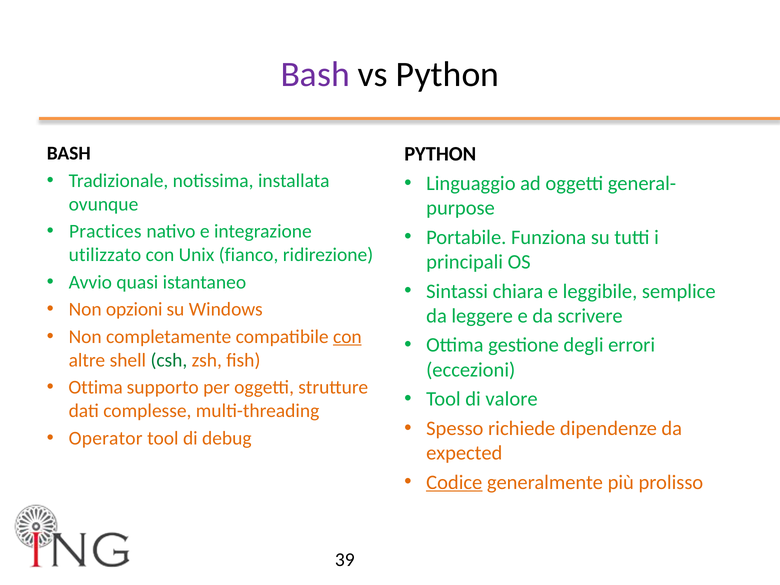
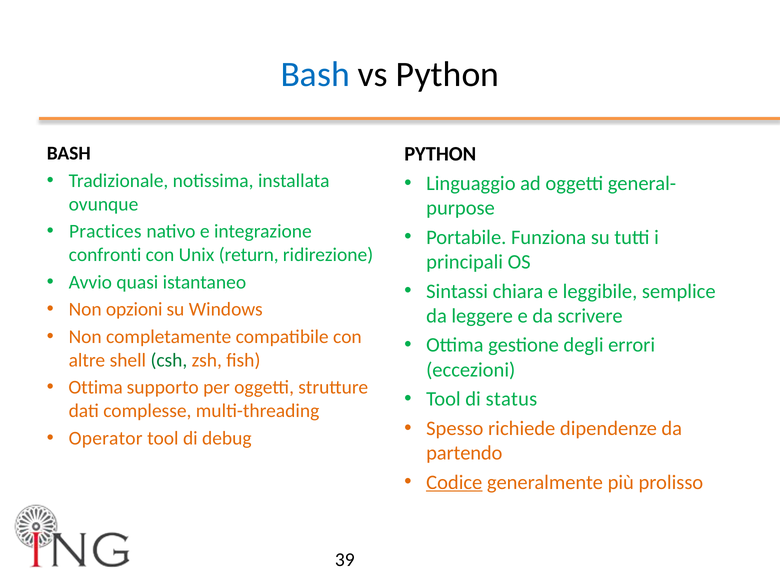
Bash at (315, 75) colour: purple -> blue
utilizzato: utilizzato -> confronti
fianco: fianco -> return
con at (347, 337) underline: present -> none
valore: valore -> status
expected: expected -> partendo
